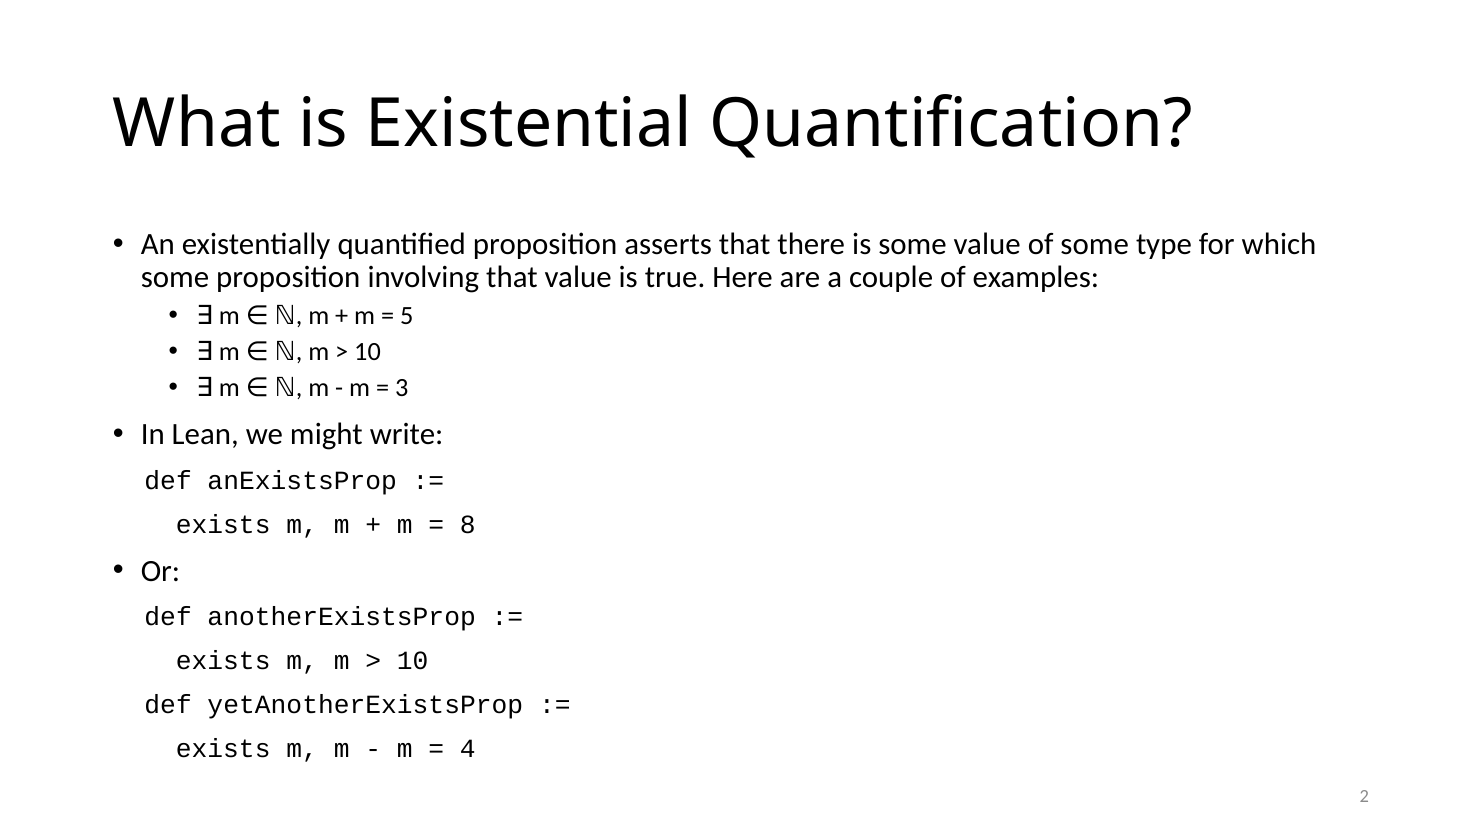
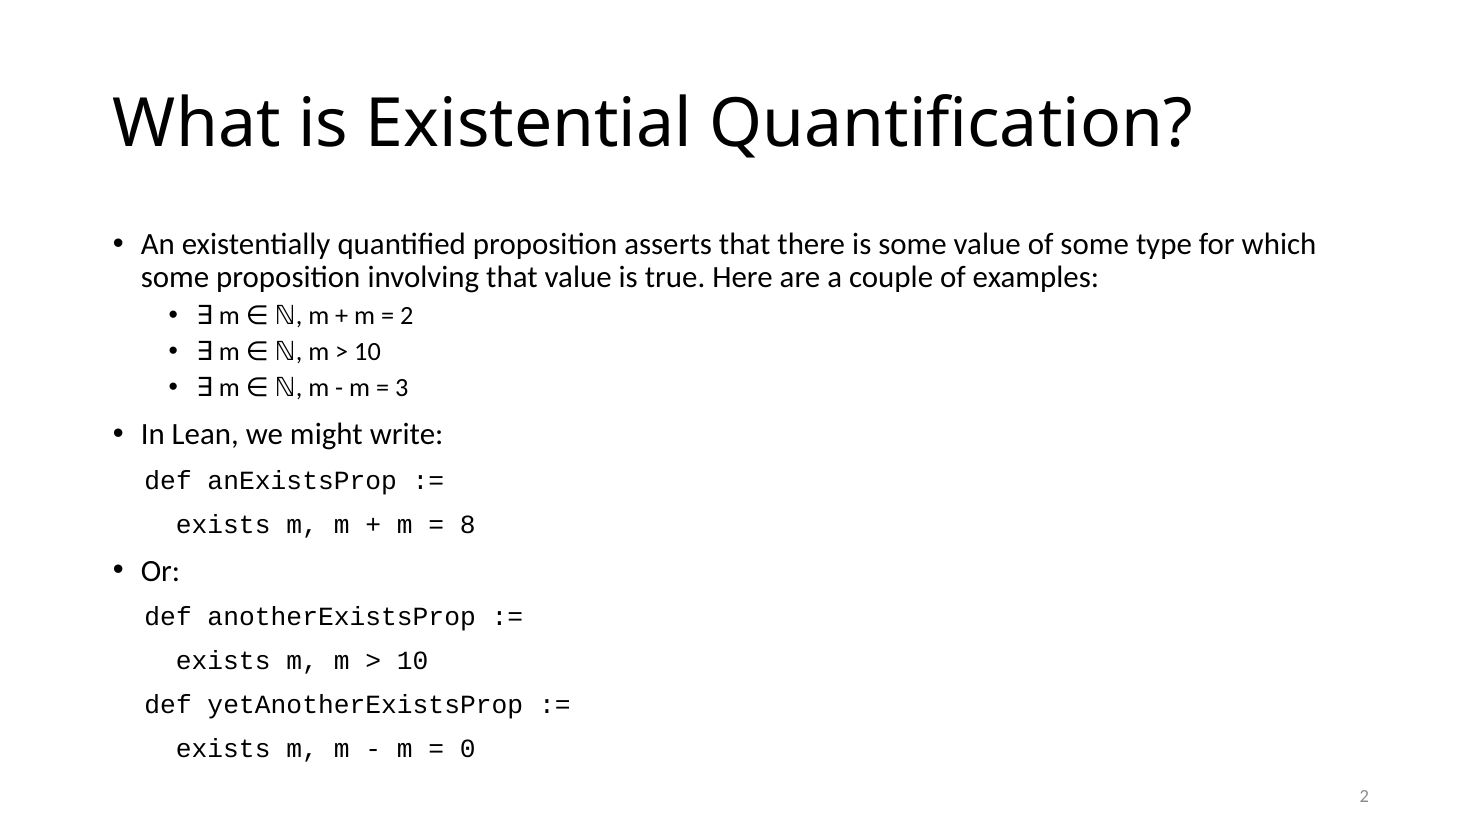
5 at (407, 316): 5 -> 2
4: 4 -> 0
